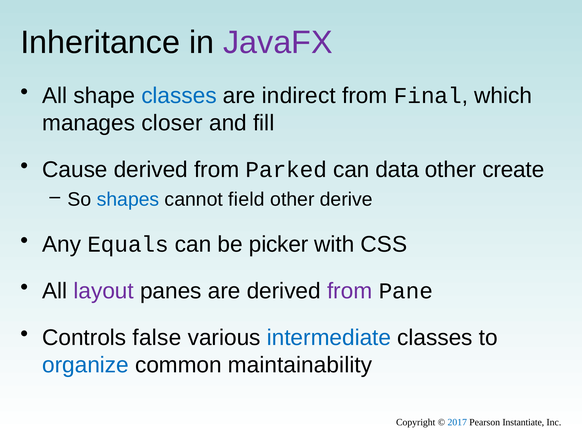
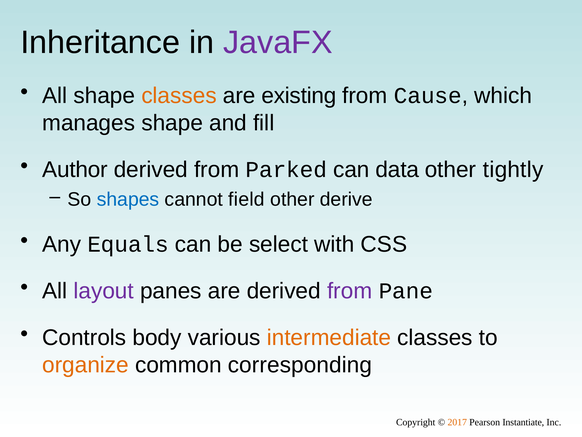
classes at (179, 96) colour: blue -> orange
indirect: indirect -> existing
Final: Final -> Cause
manages closer: closer -> shape
Cause: Cause -> Author
create: create -> tightly
picker: picker -> select
false: false -> body
intermediate colour: blue -> orange
organize colour: blue -> orange
maintainability: maintainability -> corresponding
2017 colour: blue -> orange
